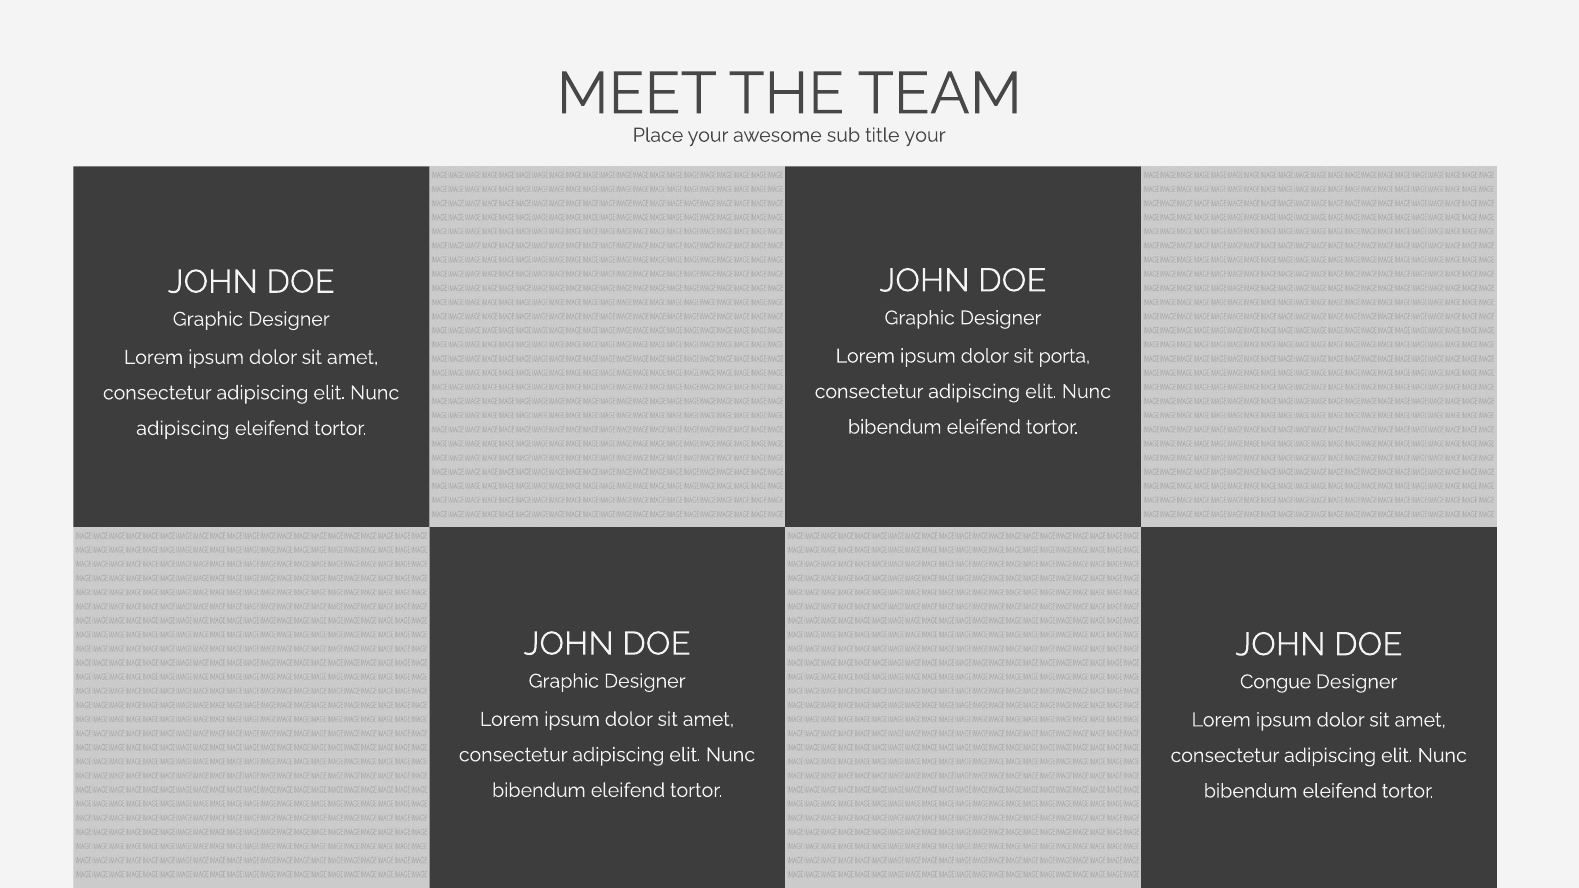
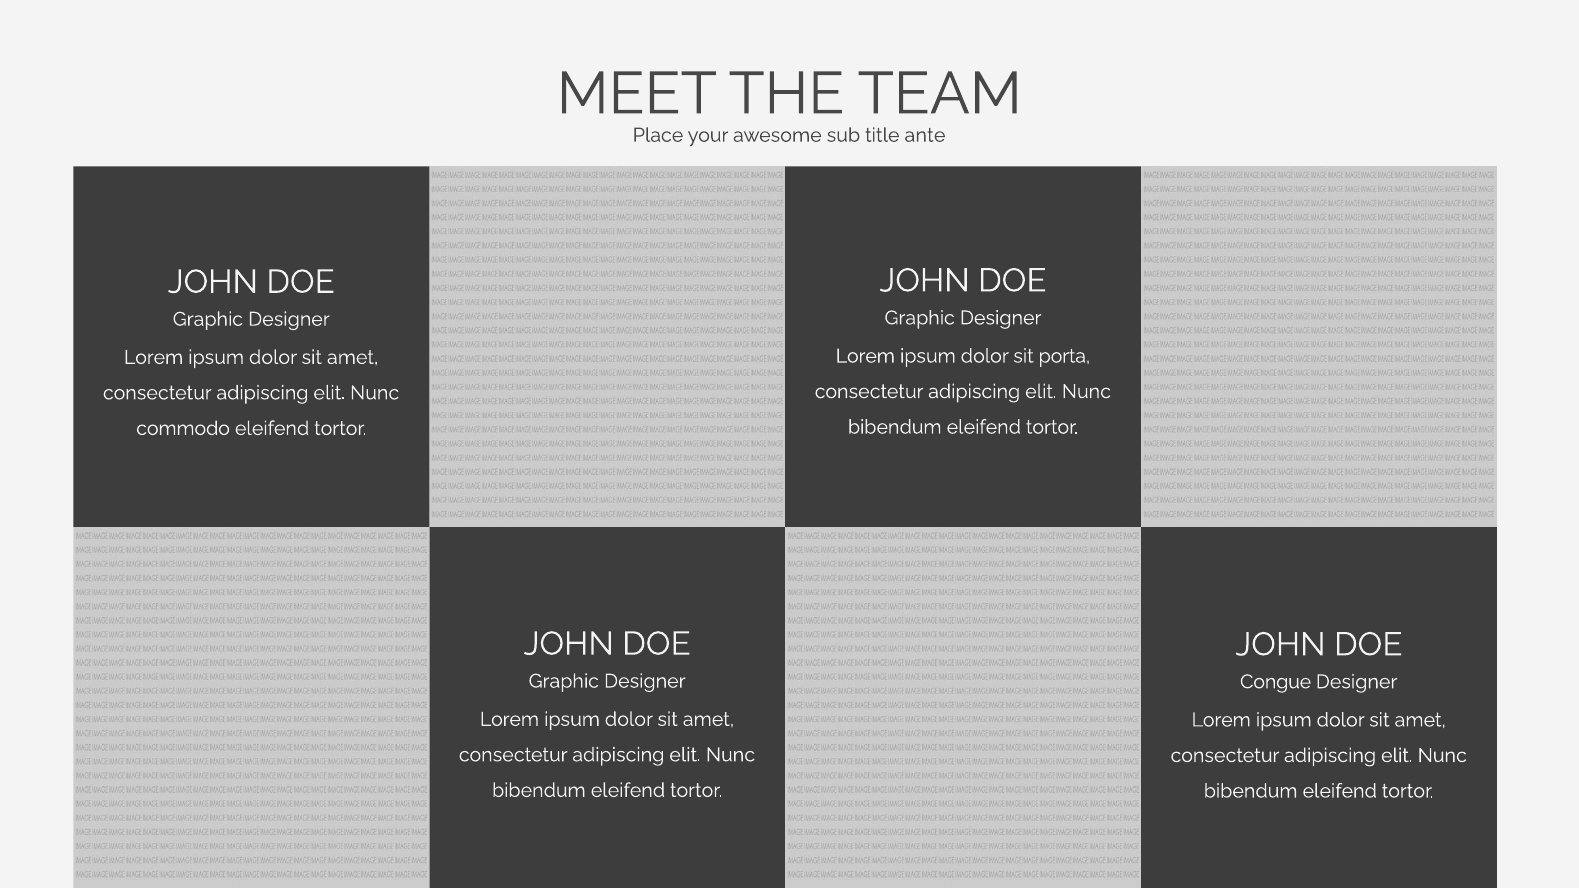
title your: your -> ante
adipiscing at (183, 428): adipiscing -> commodo
